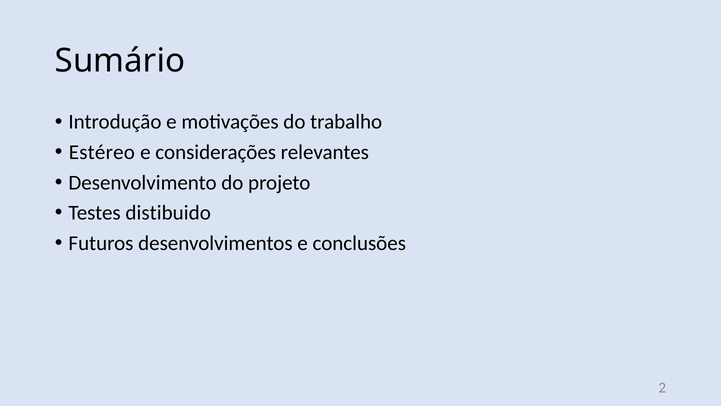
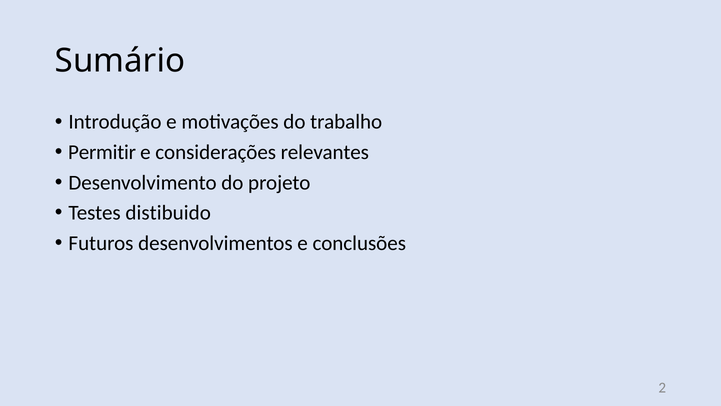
Estéreo: Estéreo -> Permitir
